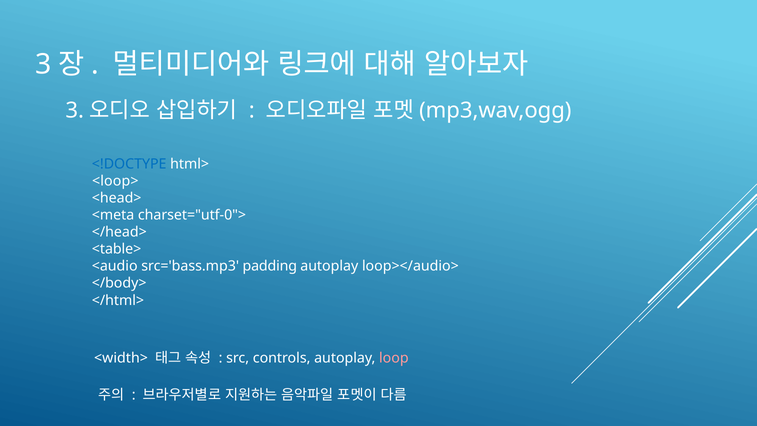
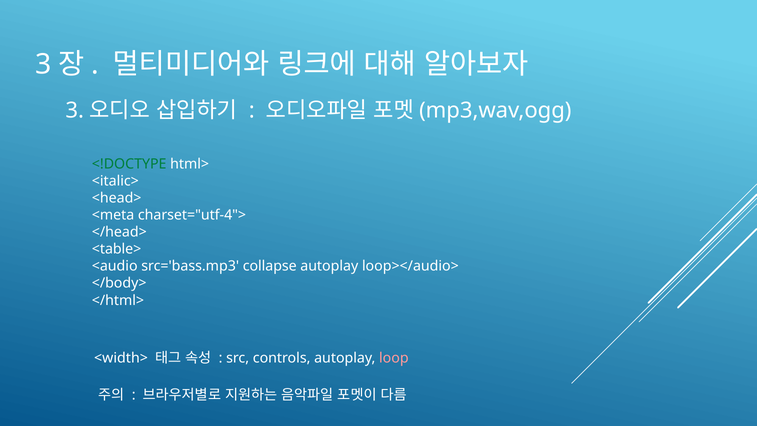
<!DOCTYPE colour: blue -> green
<loop>: <loop> -> <italic>
charset="utf-0">: charset="utf-0"> -> charset="utf-4">
padding: padding -> collapse
